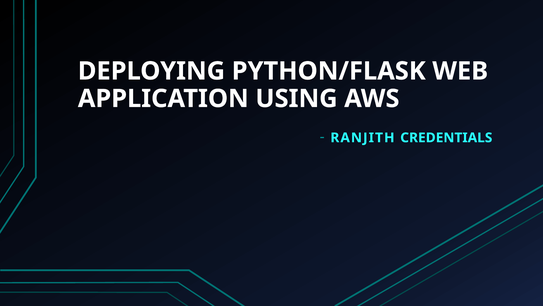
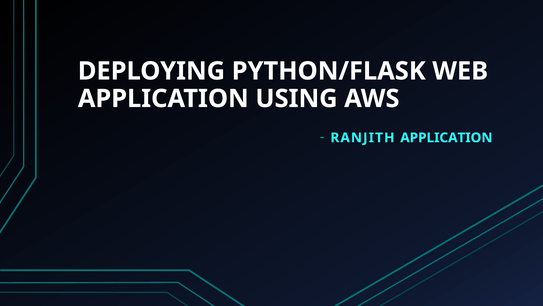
RANJITH CREDENTIALS: CREDENTIALS -> APPLICATION
